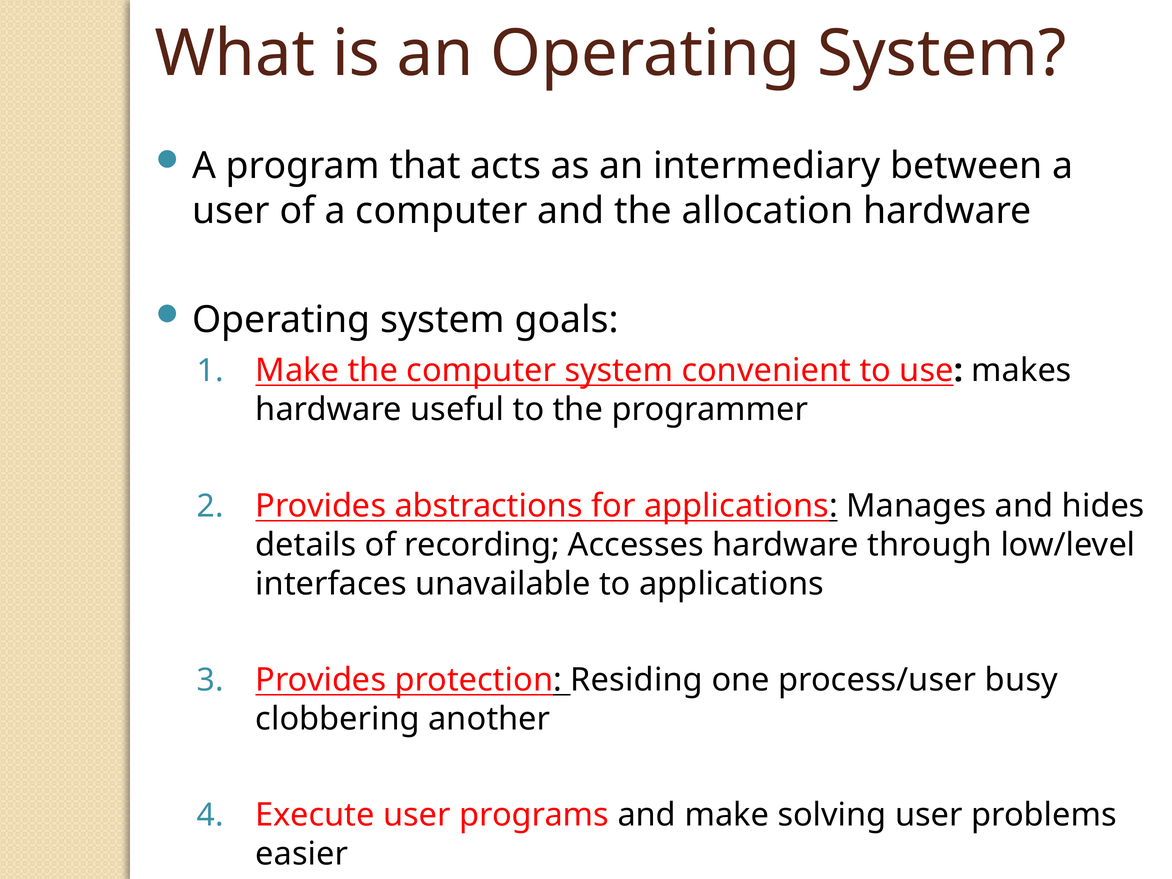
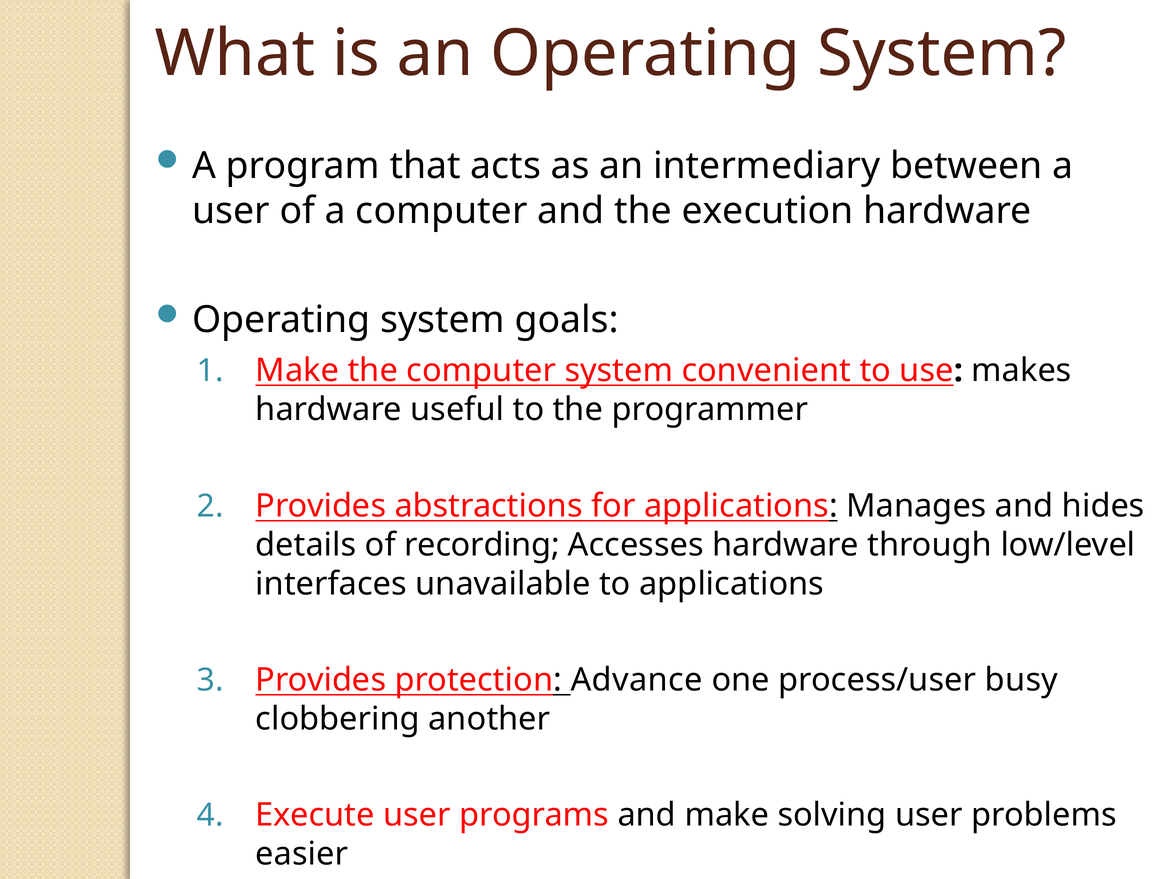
allocation: allocation -> execution
Residing: Residing -> Advance
